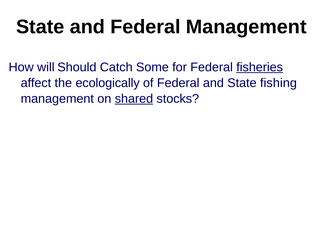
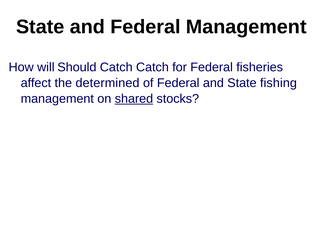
Catch Some: Some -> Catch
fisheries underline: present -> none
ecologically: ecologically -> determined
